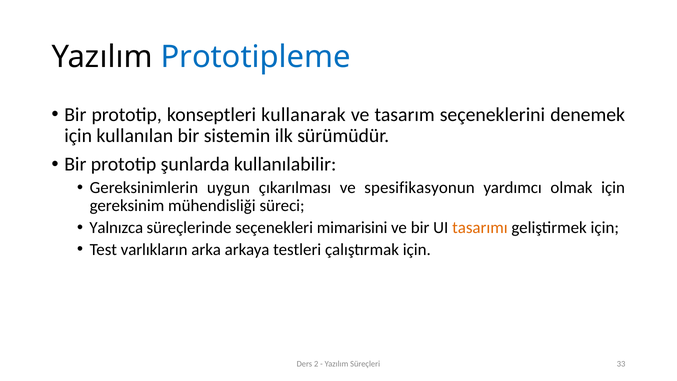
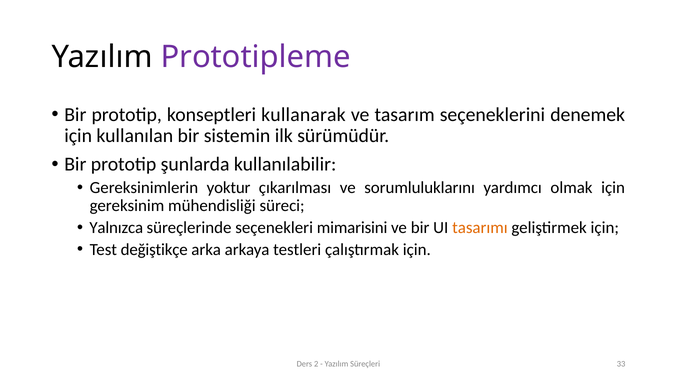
Prototipleme colour: blue -> purple
uygun: uygun -> yoktur
spesifikasyonun: spesifikasyonun -> sorumluluklarını
varlıkların: varlıkların -> değiştikçe
